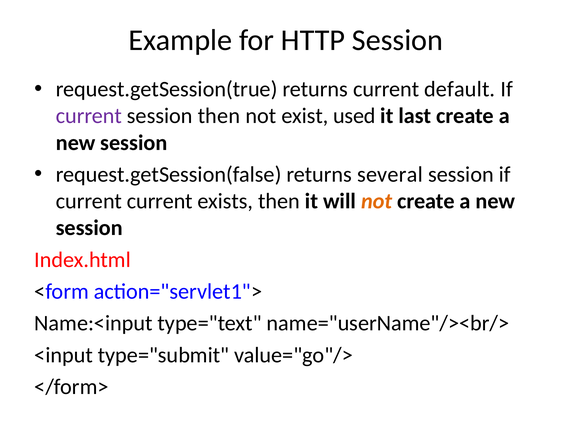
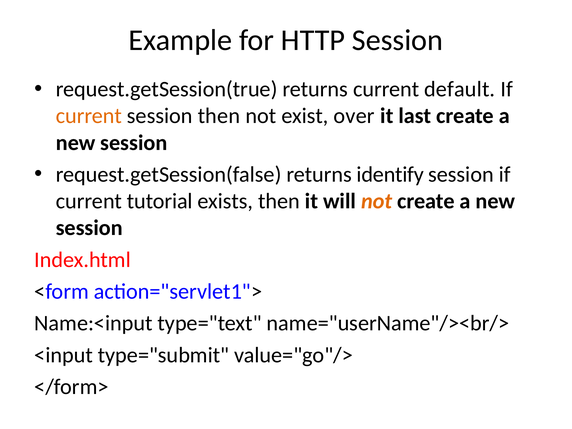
current at (89, 116) colour: purple -> orange
used: used -> over
several: several -> identify
current current: current -> tutorial
